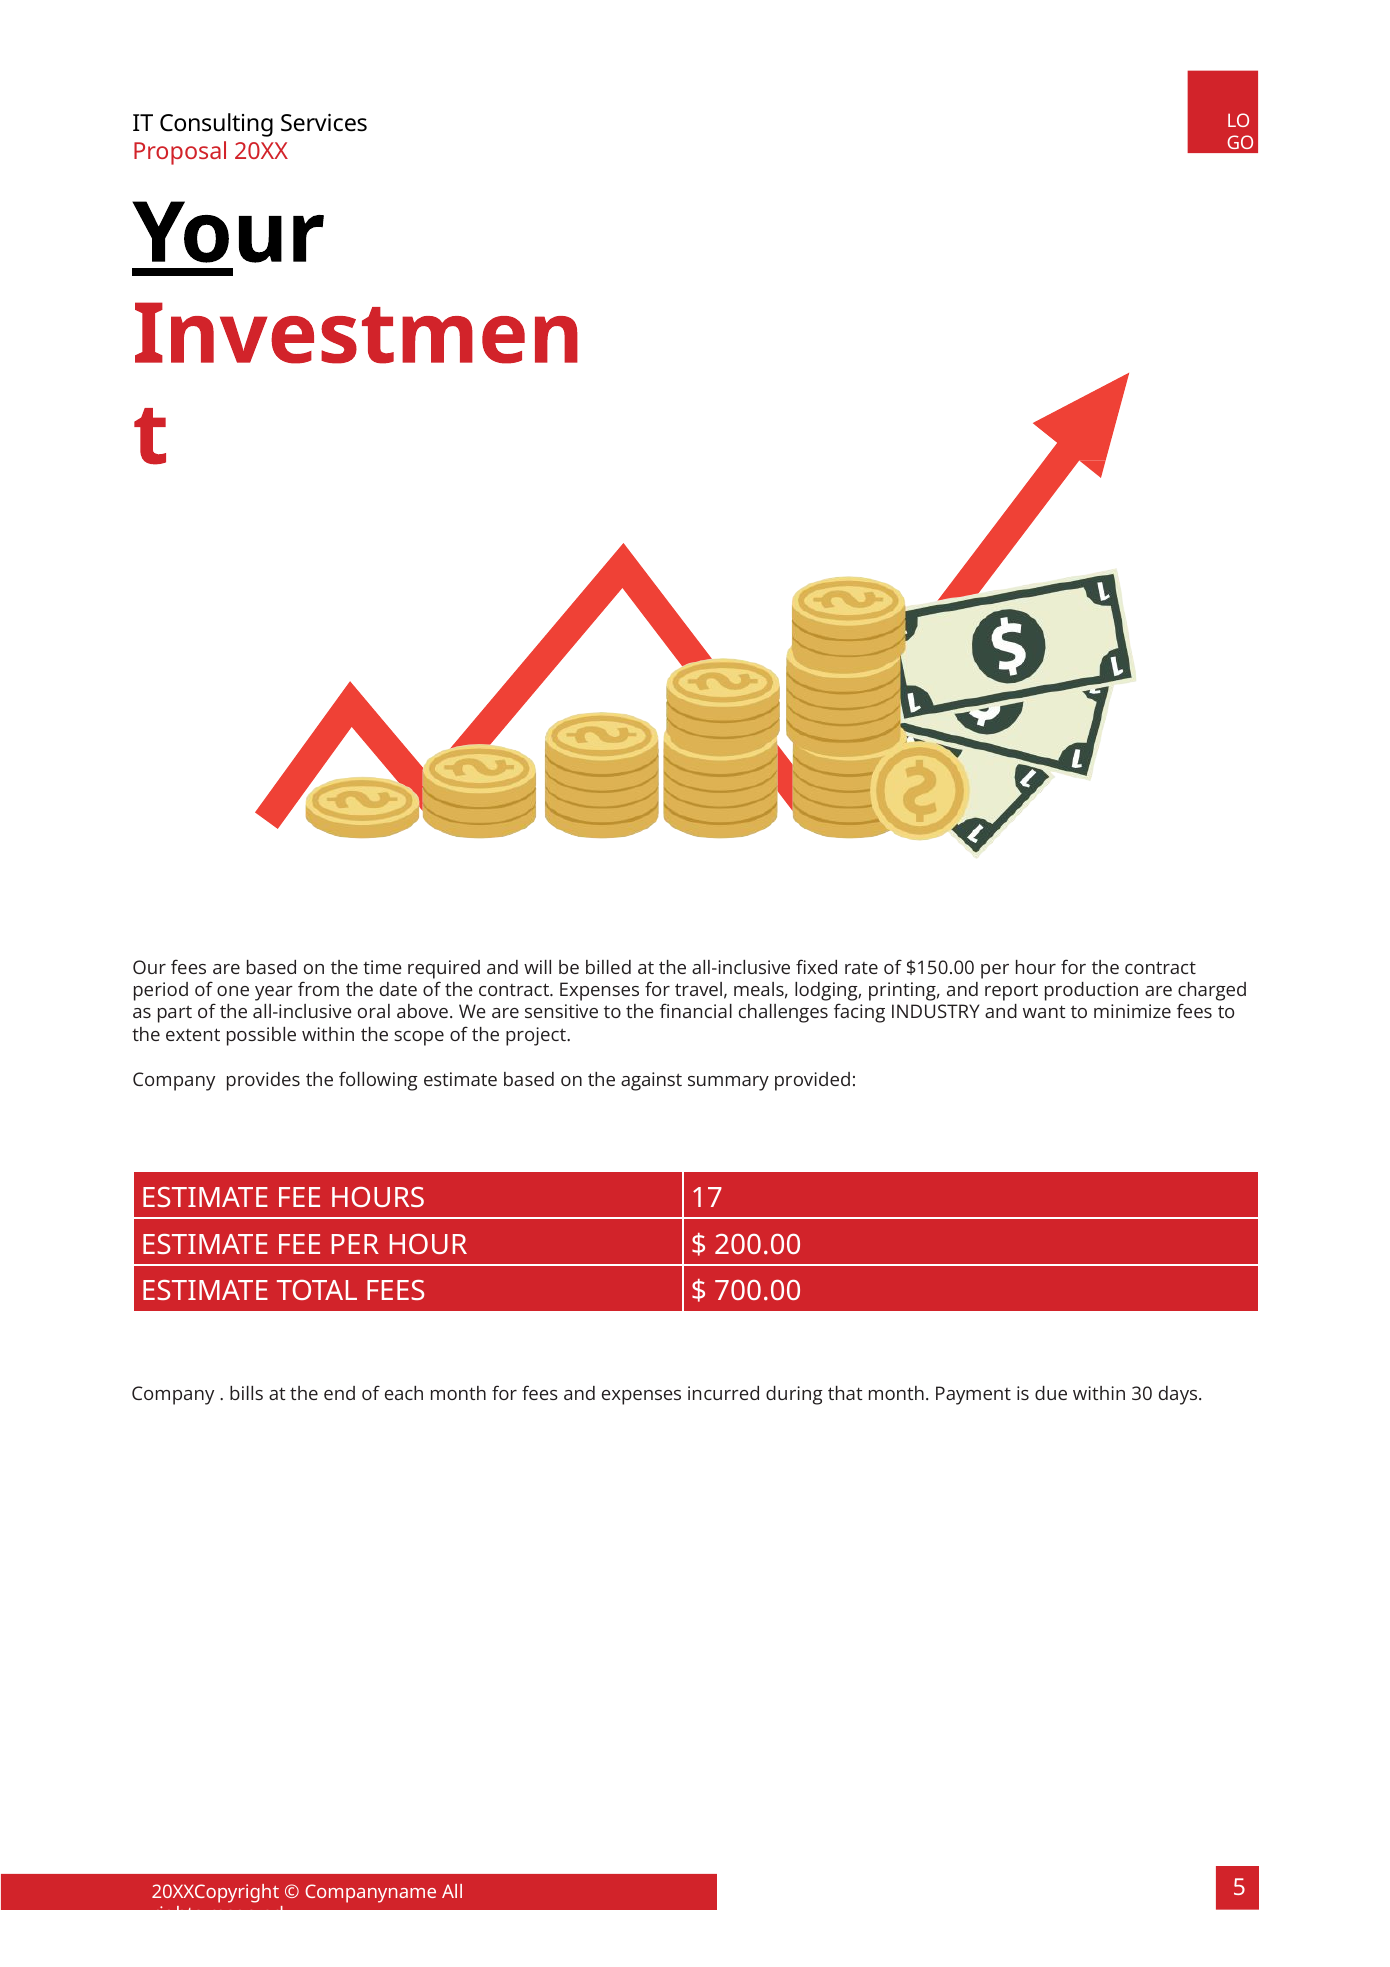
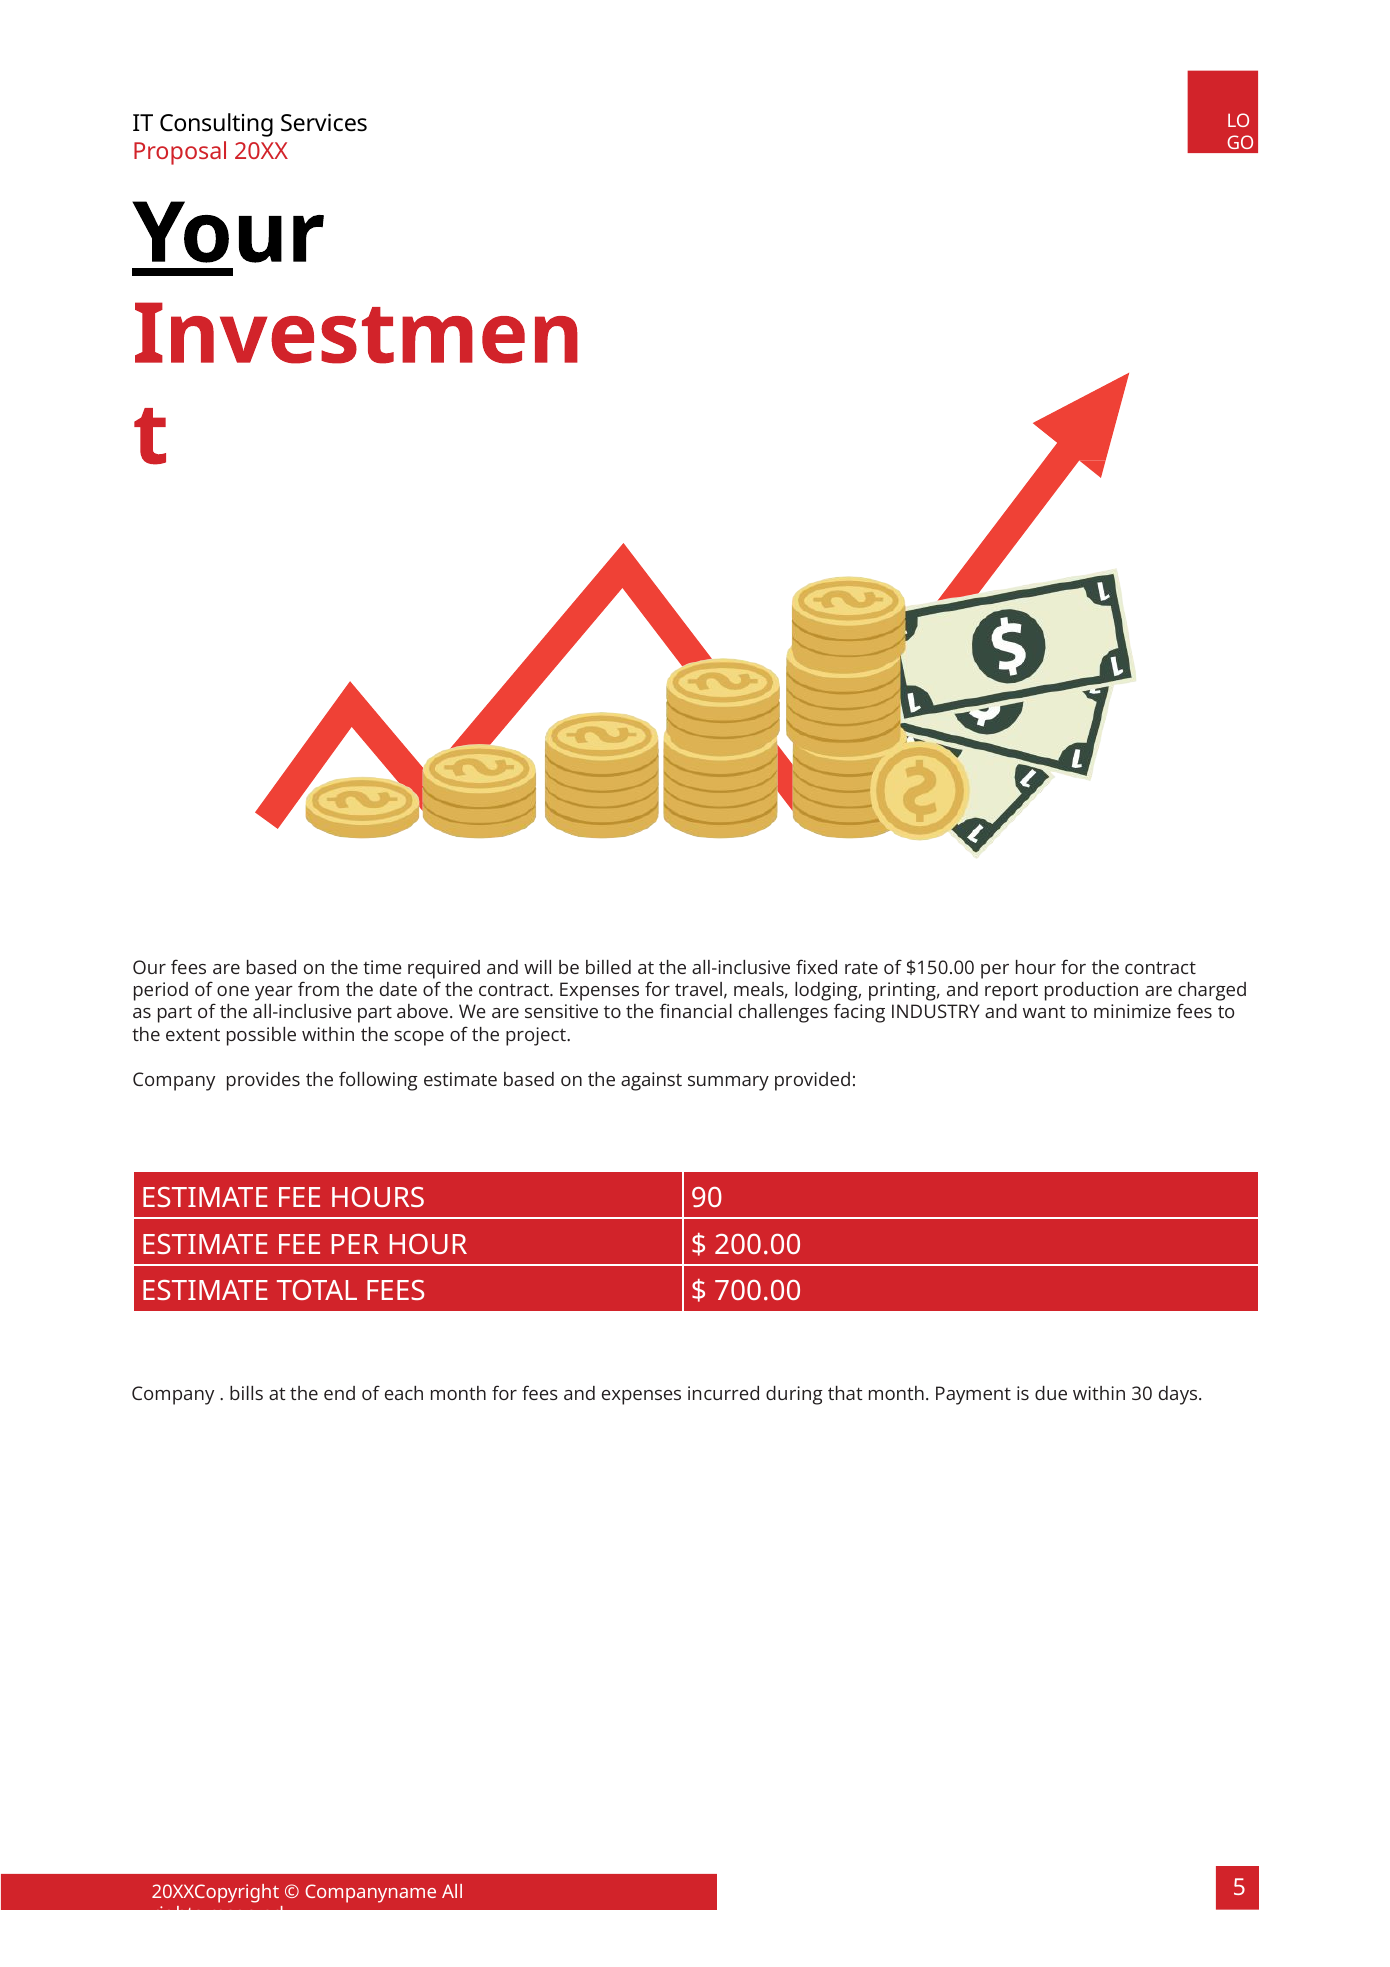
all-inclusive oral: oral -> part
17: 17 -> 90
